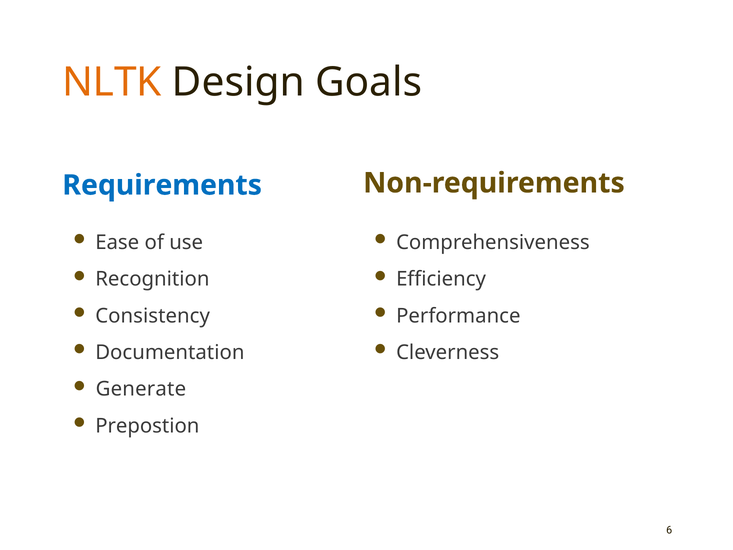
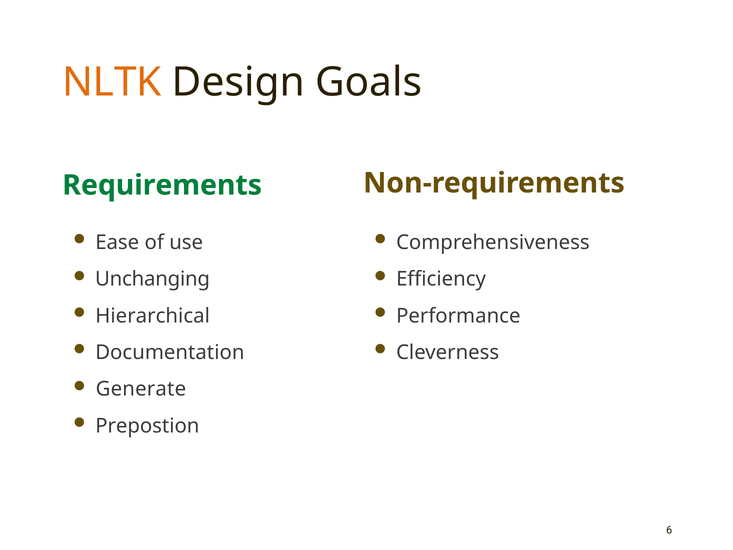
Requirements colour: blue -> green
Recognition: Recognition -> Unchanging
Consistency: Consistency -> Hierarchical
